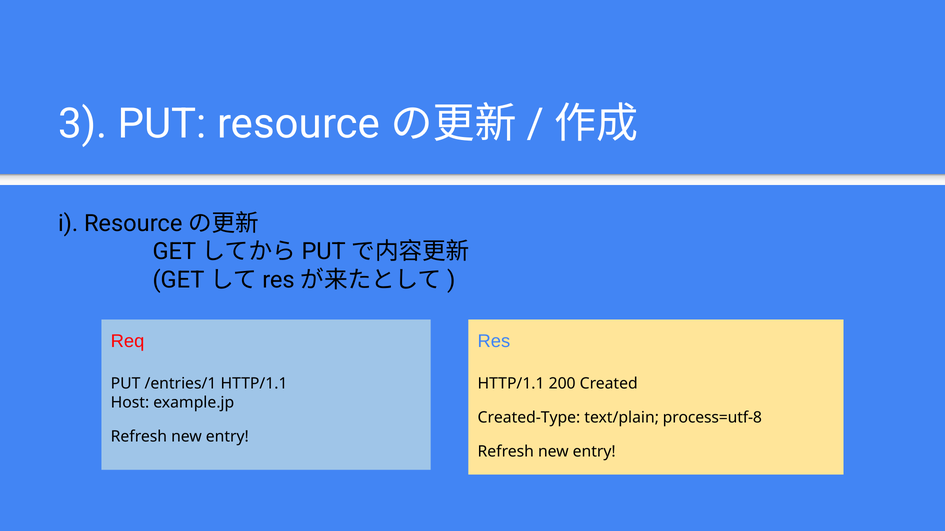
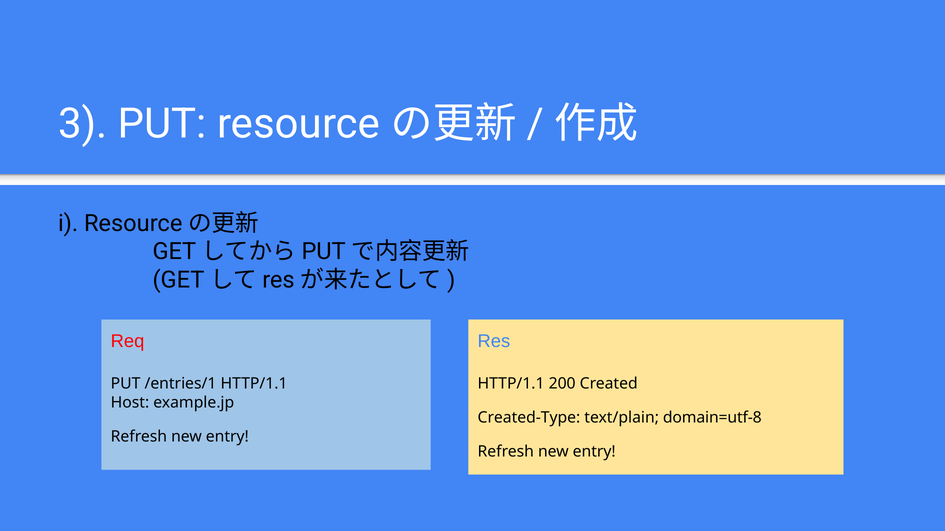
process=utf-8: process=utf-8 -> domain=utf-8
